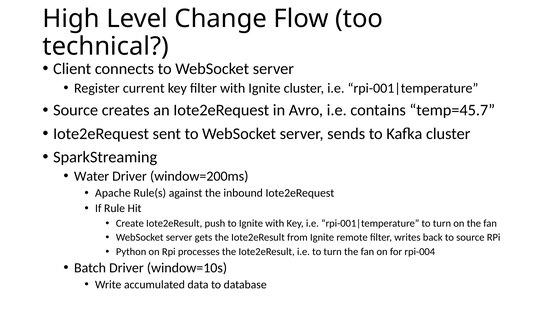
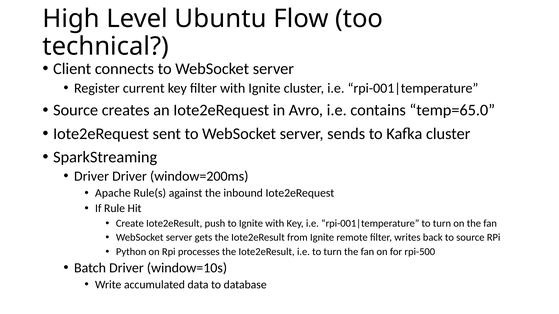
Change: Change -> Ubuntu
temp=45.7: temp=45.7 -> temp=65.0
Water at (92, 176): Water -> Driver
rpi-004: rpi-004 -> rpi-500
